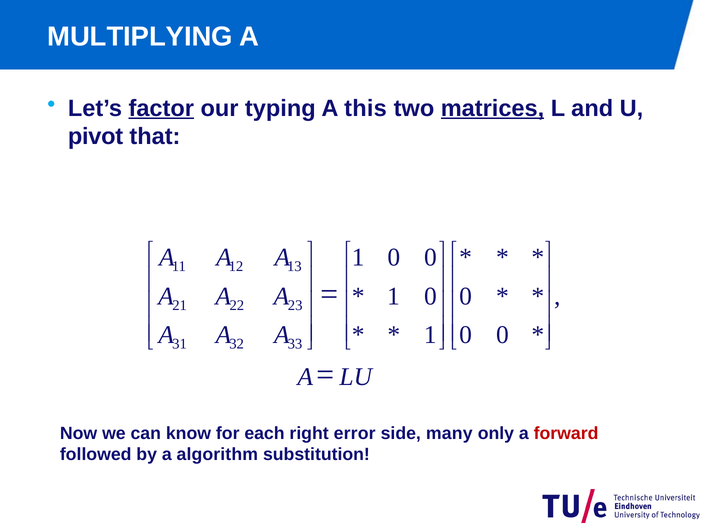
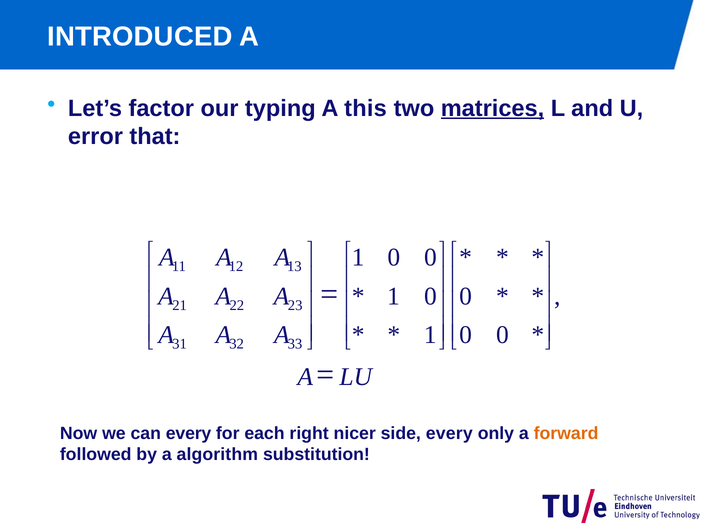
MULTIPLYING: MULTIPLYING -> INTRODUCED
factor underline: present -> none
pivot: pivot -> error
can know: know -> every
error: error -> nicer
side many: many -> every
forward colour: red -> orange
